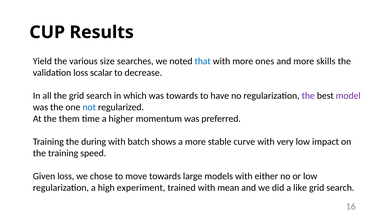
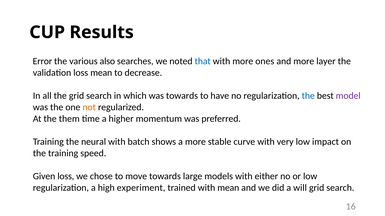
Yield: Yield -> Error
size: size -> also
skills: skills -> layer
loss scalar: scalar -> mean
the at (308, 96) colour: purple -> blue
not colour: blue -> orange
during: during -> neural
like: like -> will
